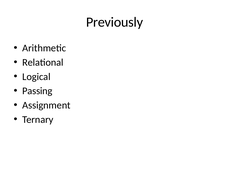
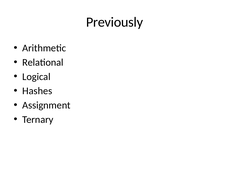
Passing: Passing -> Hashes
